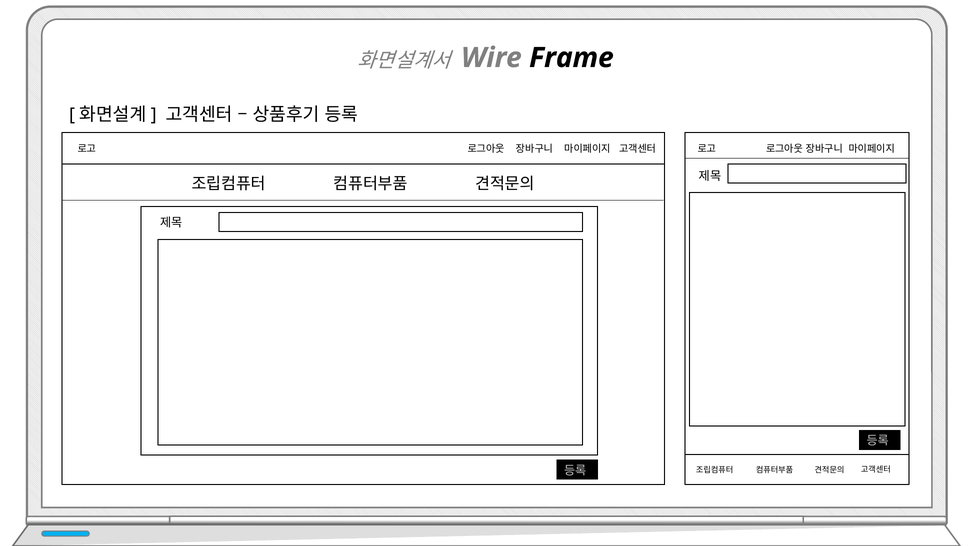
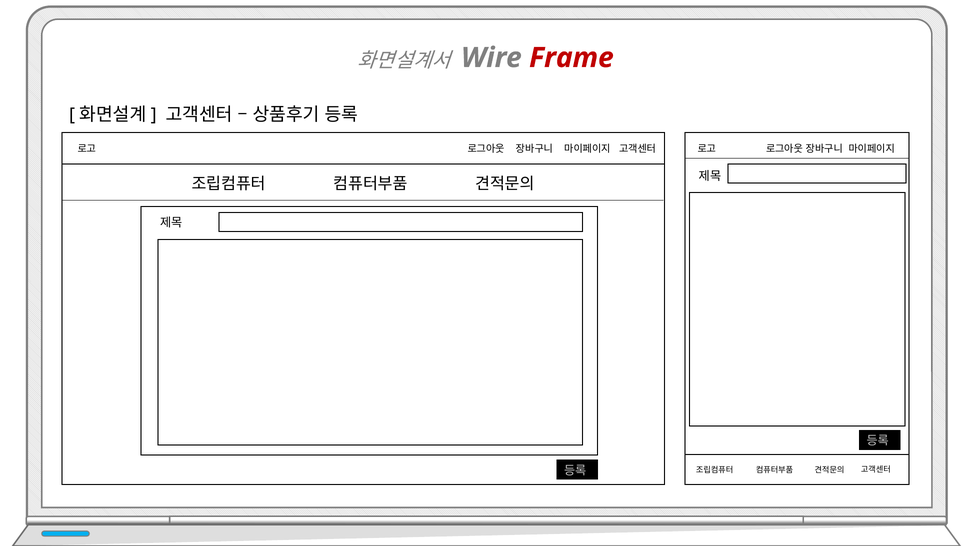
Frame colour: black -> red
